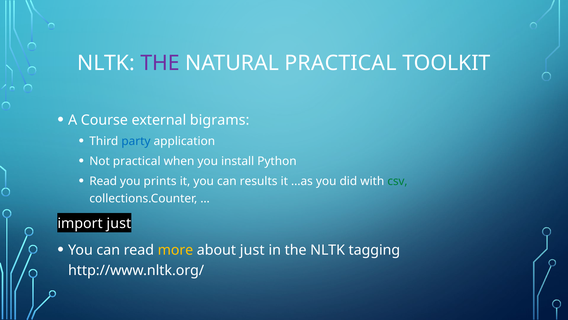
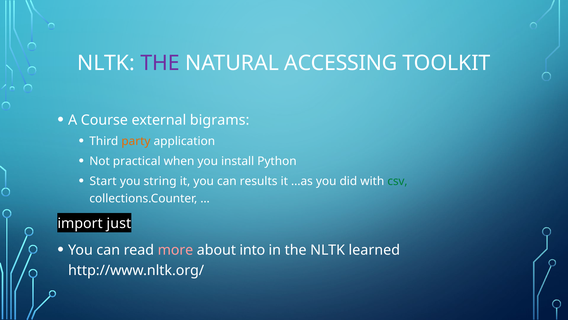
NATURAL PRACTICAL: PRACTICAL -> ACCESSING
party colour: blue -> orange
Read at (103, 181): Read -> Start
prints: prints -> string
more colour: yellow -> pink
about just: just -> into
tagging: tagging -> learned
